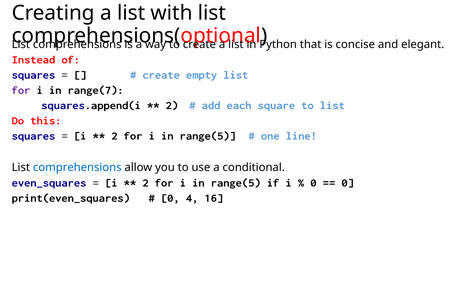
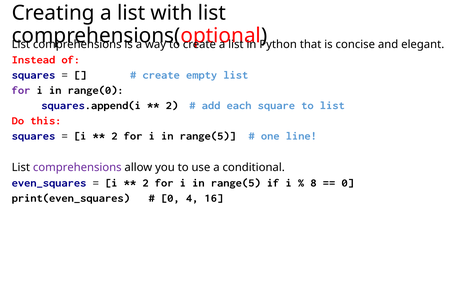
range(7: range(7 -> range(0
comprehensions at (77, 168) colour: blue -> purple
0 at (313, 183): 0 -> 8
